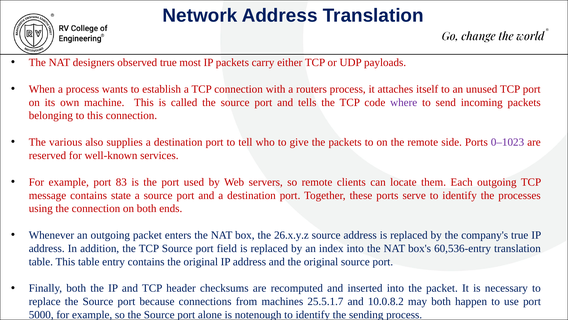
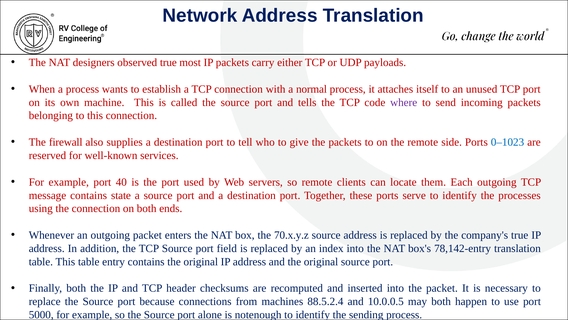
routers: routers -> normal
various: various -> firewall
0–1023 colour: purple -> blue
83: 83 -> 40
26.x.y.z: 26.x.y.z -> 70.x.y.z
60,536-entry: 60,536-entry -> 78,142-entry
25.5.1.7: 25.5.1.7 -> 88.5.2.4
10.0.8.2: 10.0.8.2 -> 10.0.0.5
